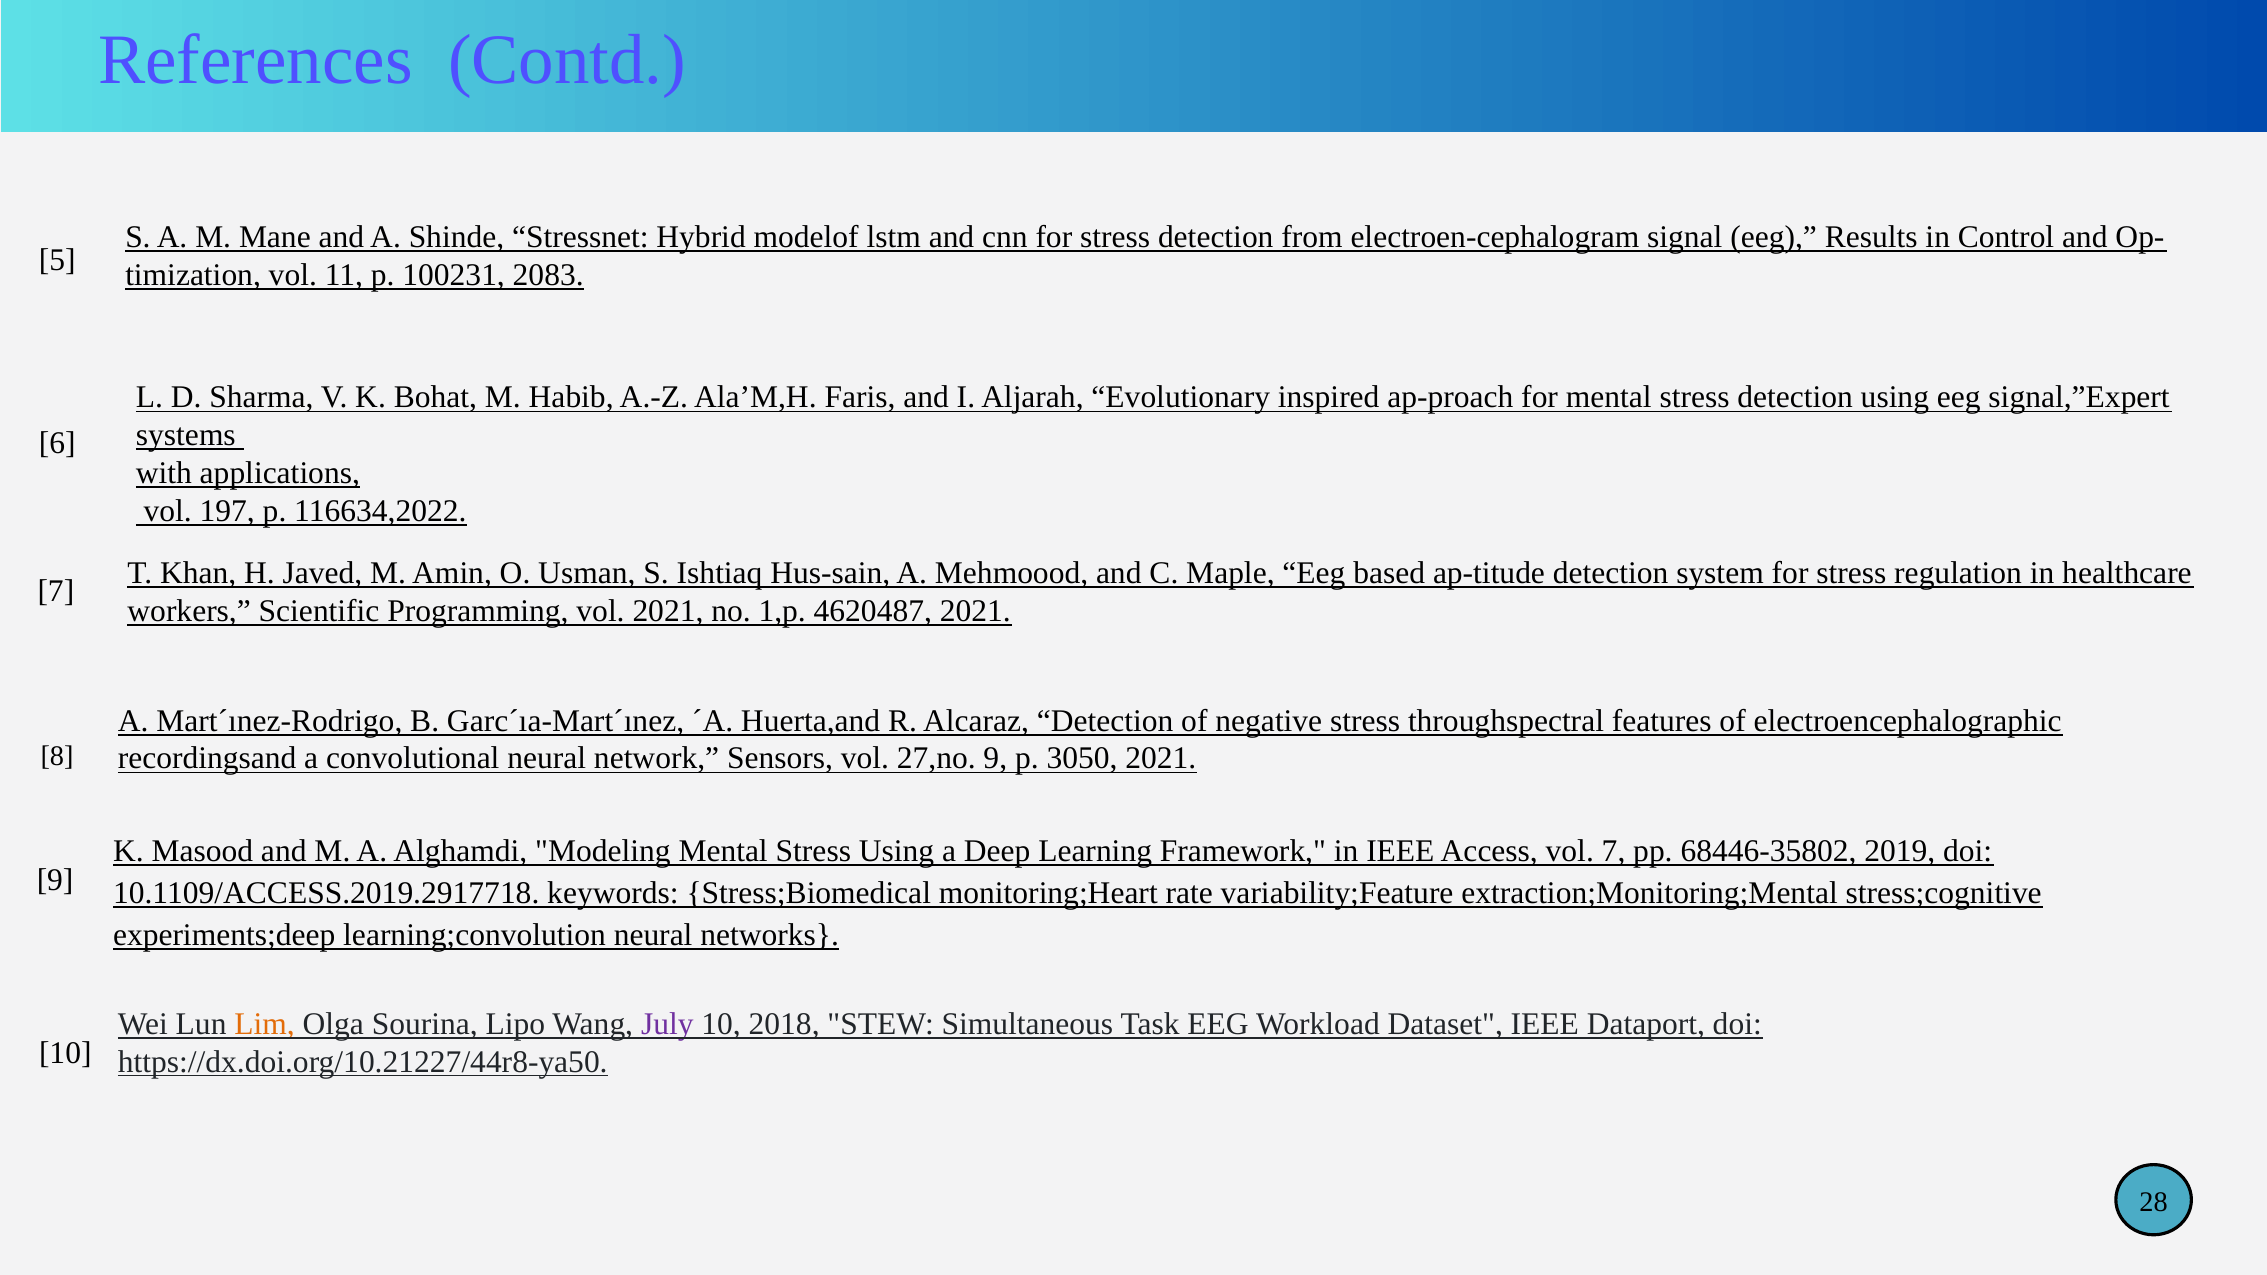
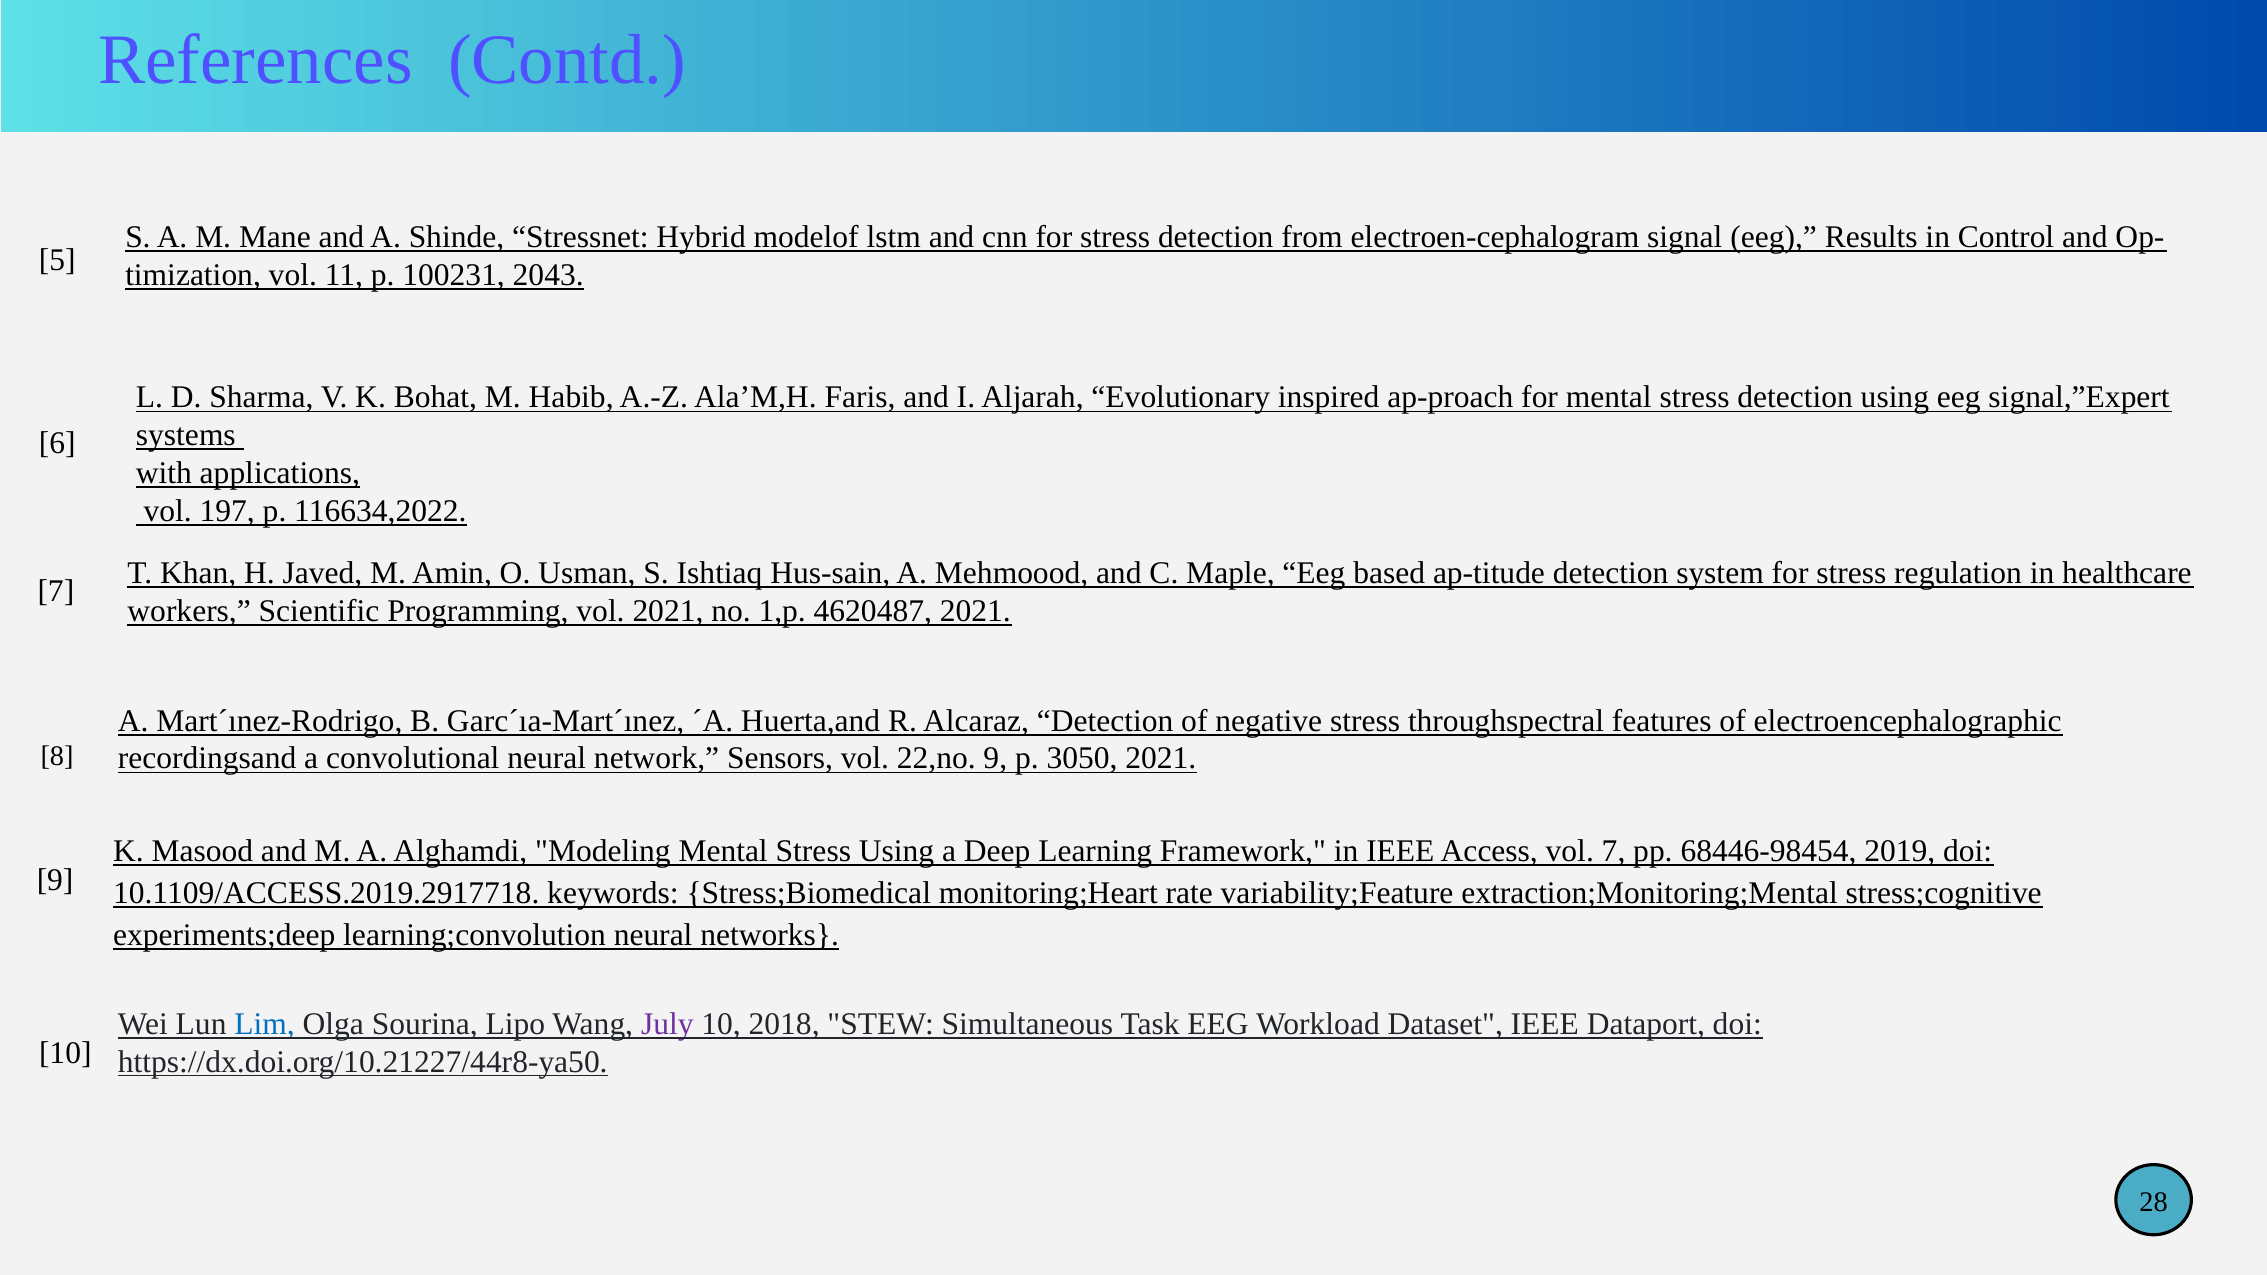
2083: 2083 -> 2043
27,no: 27,no -> 22,no
68446-35802: 68446-35802 -> 68446-98454
Lim colour: orange -> blue
